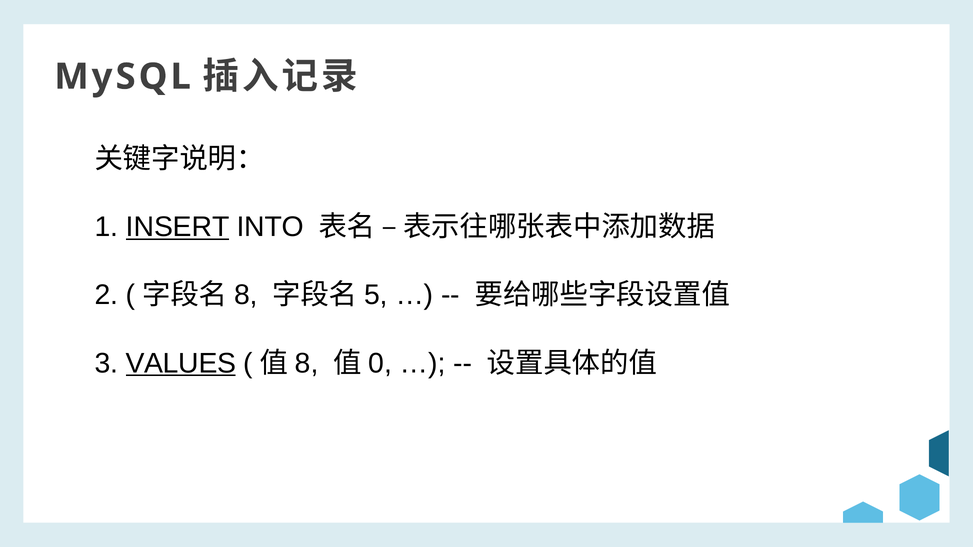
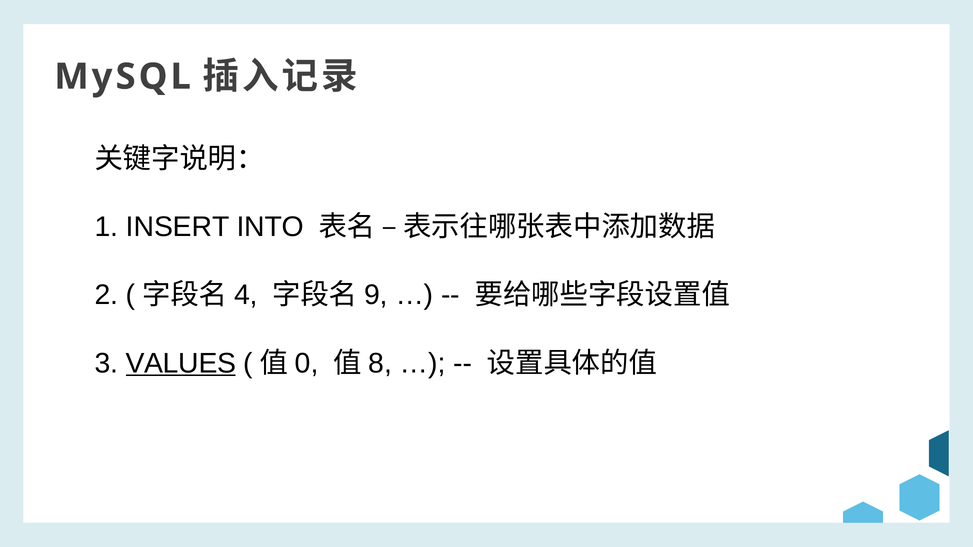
INSERT underline: present -> none
8 at (246, 295): 8 -> 4
5: 5 -> 9
8 at (307, 363): 8 -> 0
0: 0 -> 8
